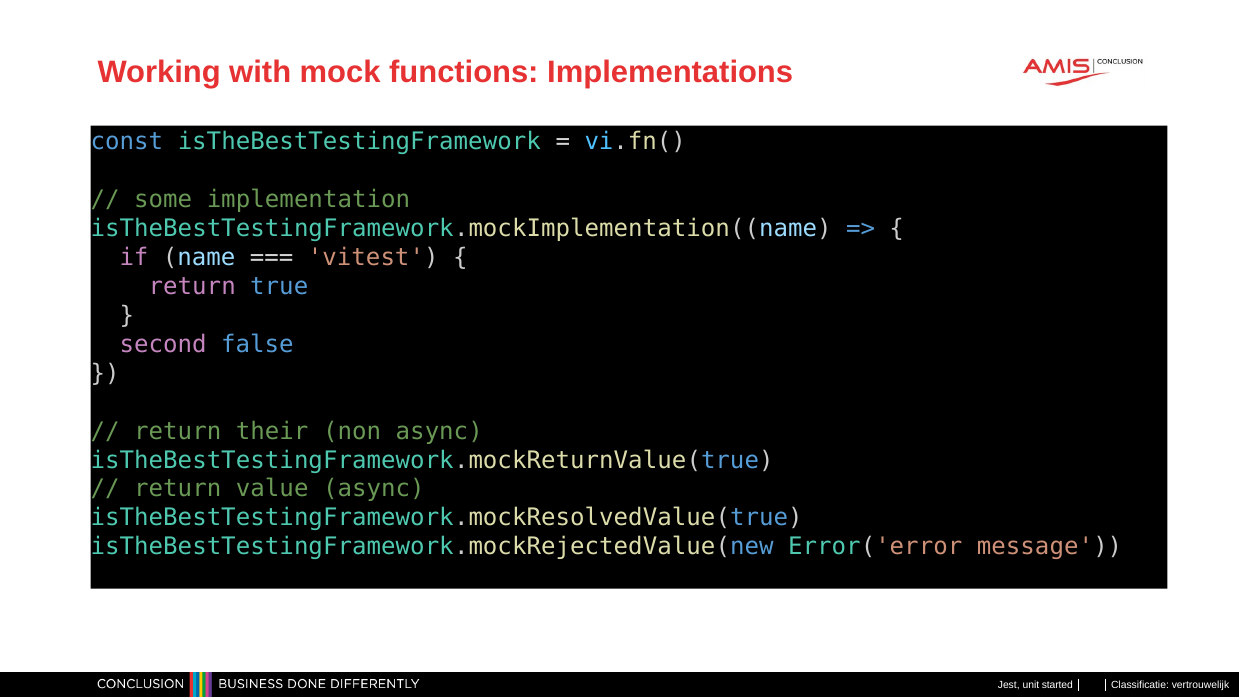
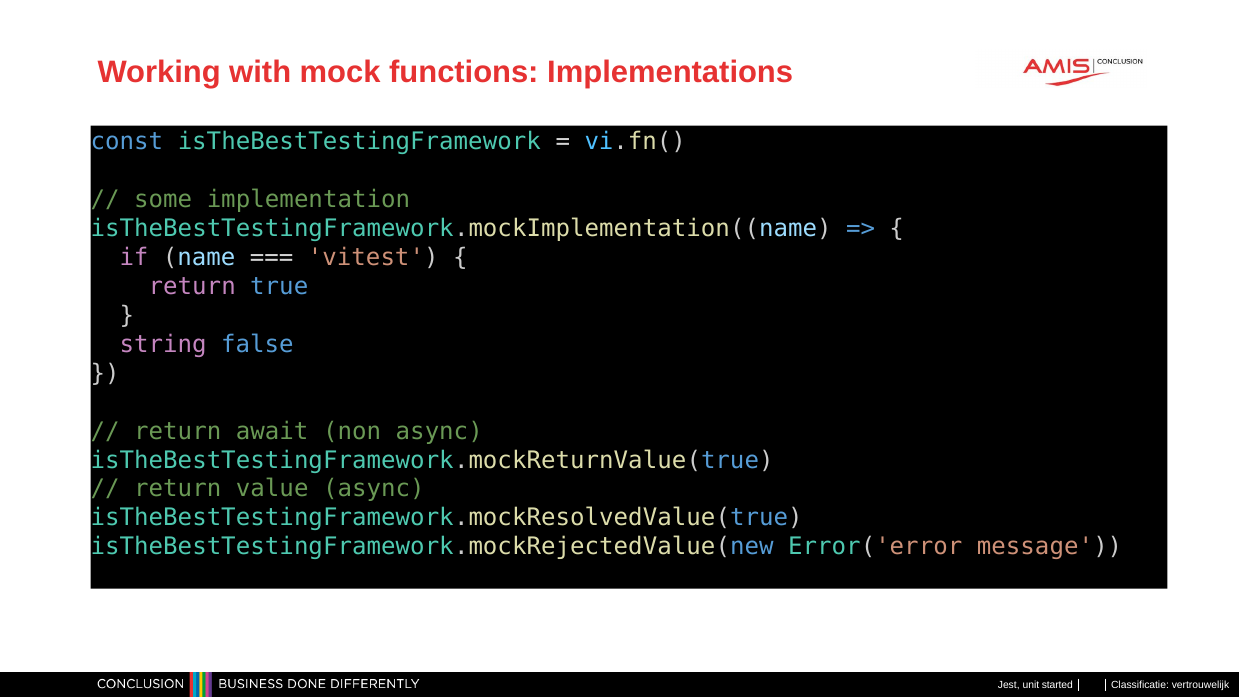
second: second -> string
their: their -> await
